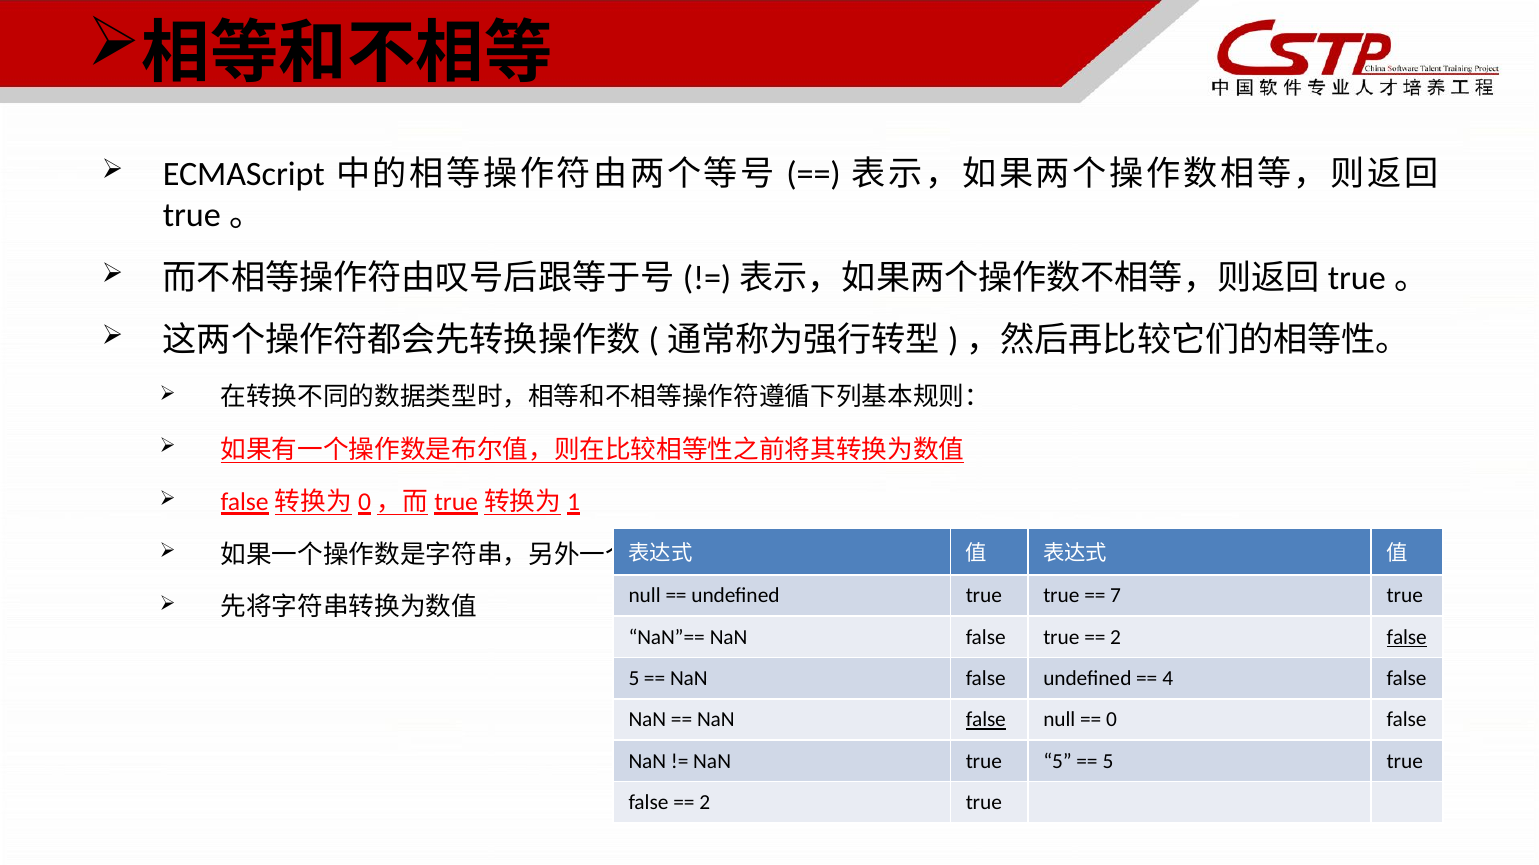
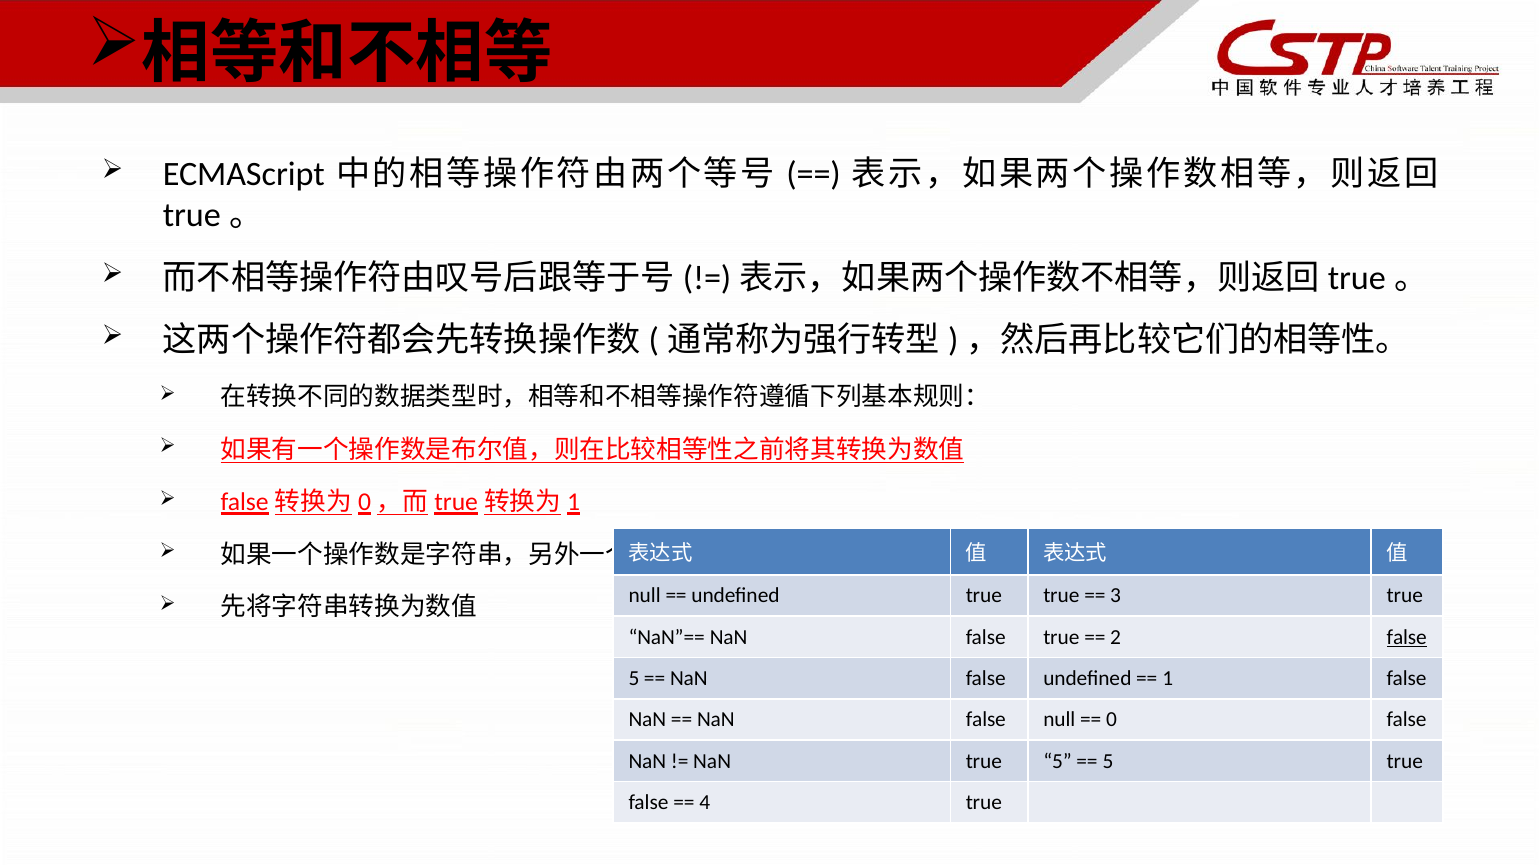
7: 7 -> 3
4: 4 -> 1
false at (986, 720) underline: present -> none
2 at (705, 803): 2 -> 4
